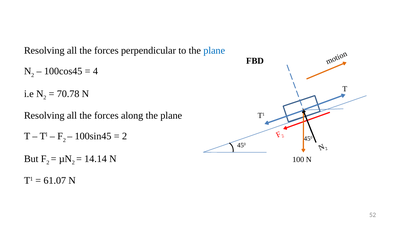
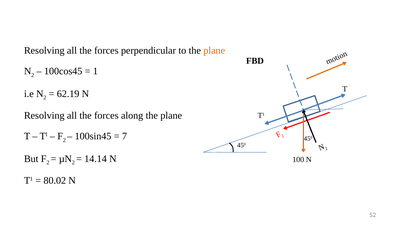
plane at (214, 51) colour: blue -> orange
4: 4 -> 1
70.78: 70.78 -> 62.19
2 at (125, 136): 2 -> 7
61.07: 61.07 -> 80.02
